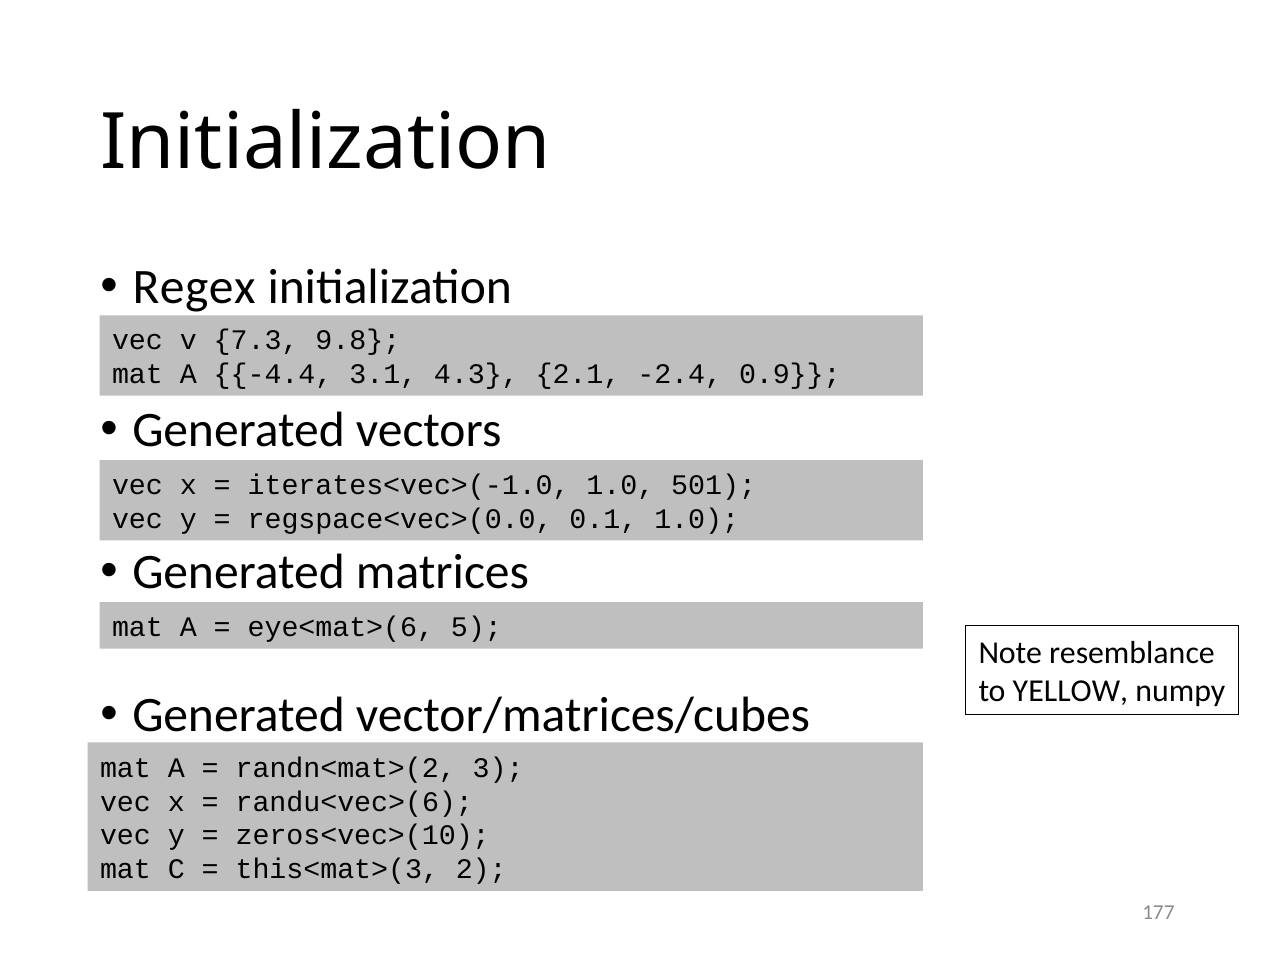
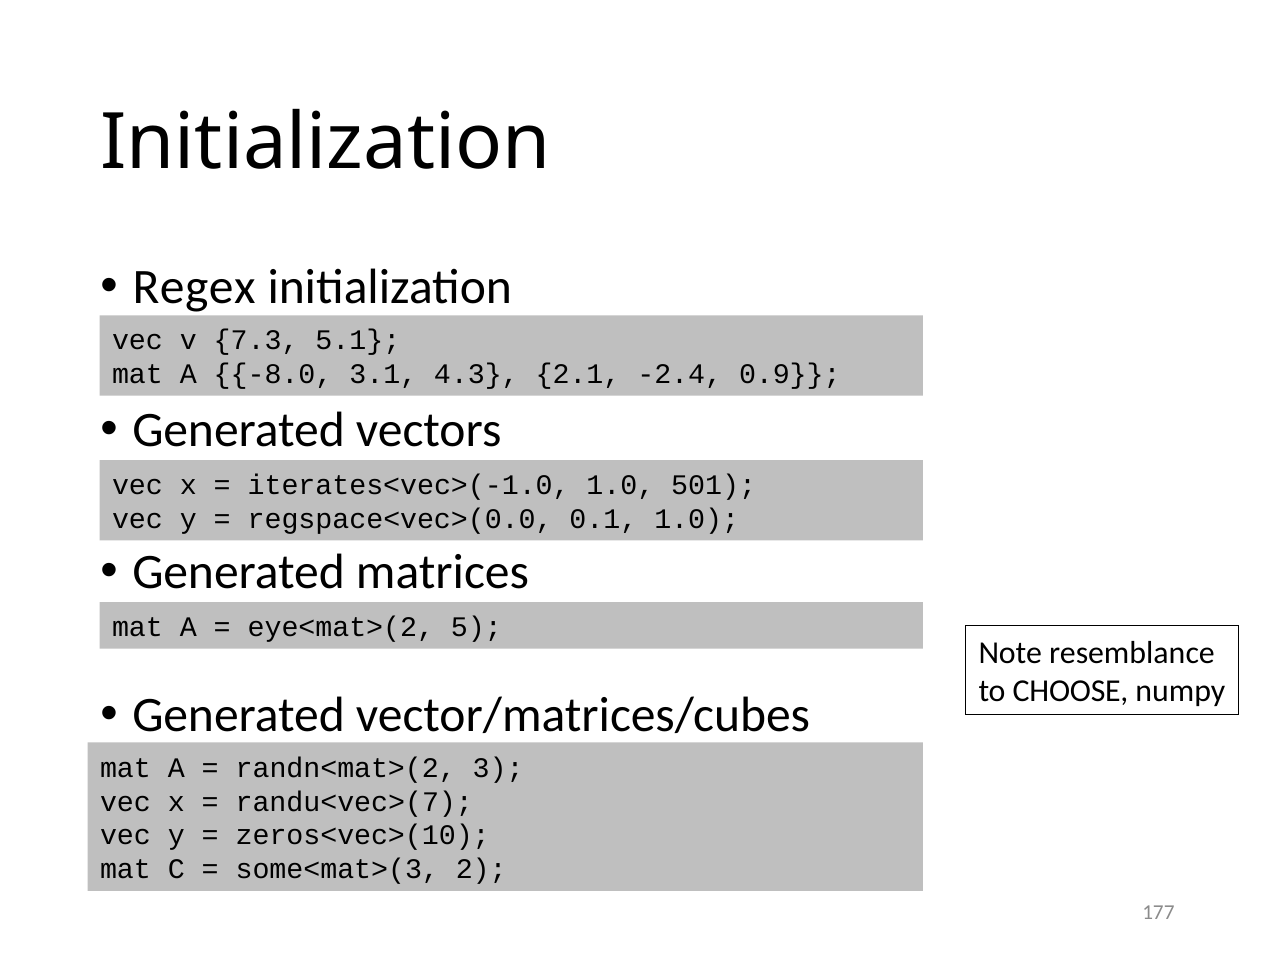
9.8: 9.8 -> 5.1
-4.4: -4.4 -> -8.0
eye<mat>(6: eye<mat>(6 -> eye<mat>(2
YELLOW: YELLOW -> CHOOSE
randu<vec>(6: randu<vec>(6 -> randu<vec>(7
this<mat>(3: this<mat>(3 -> some<mat>(3
